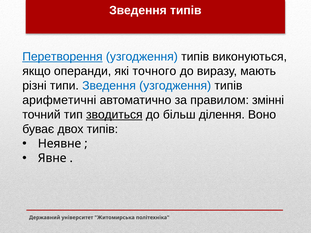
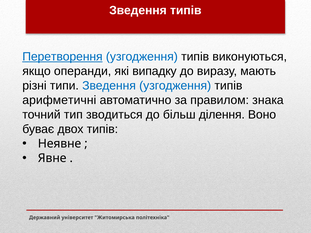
точного: точного -> випадку
змінні: змінні -> знака
зводиться underline: present -> none
